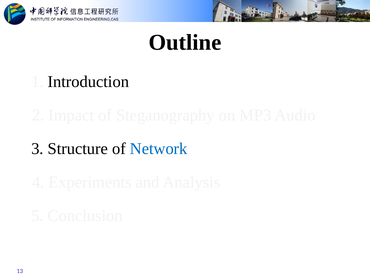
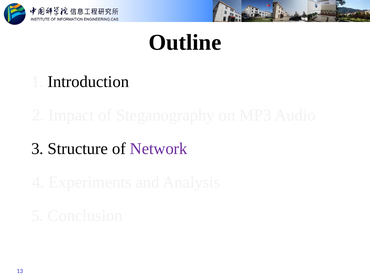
Network colour: blue -> purple
